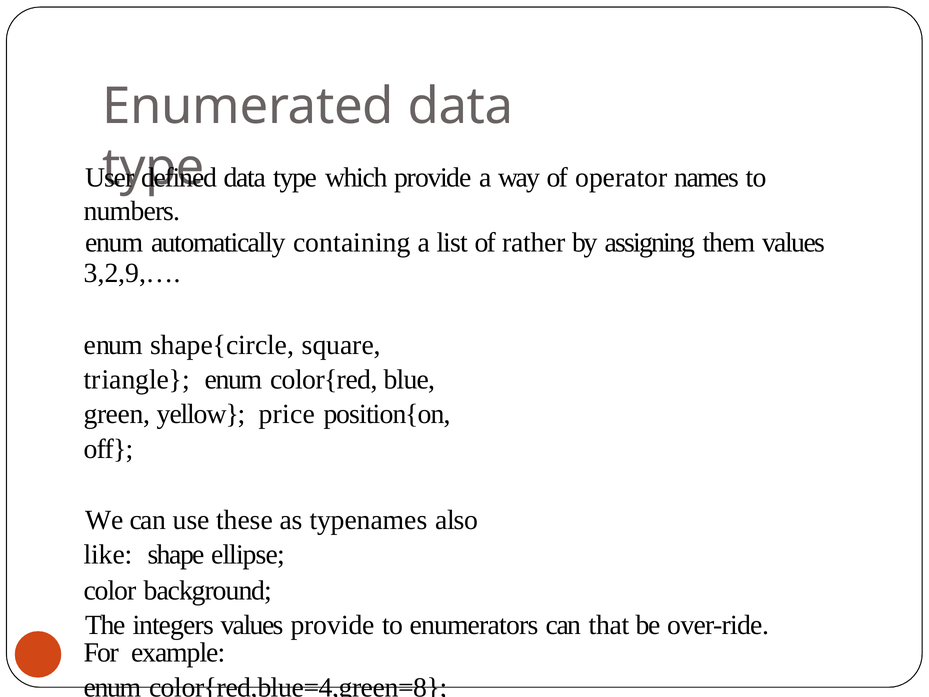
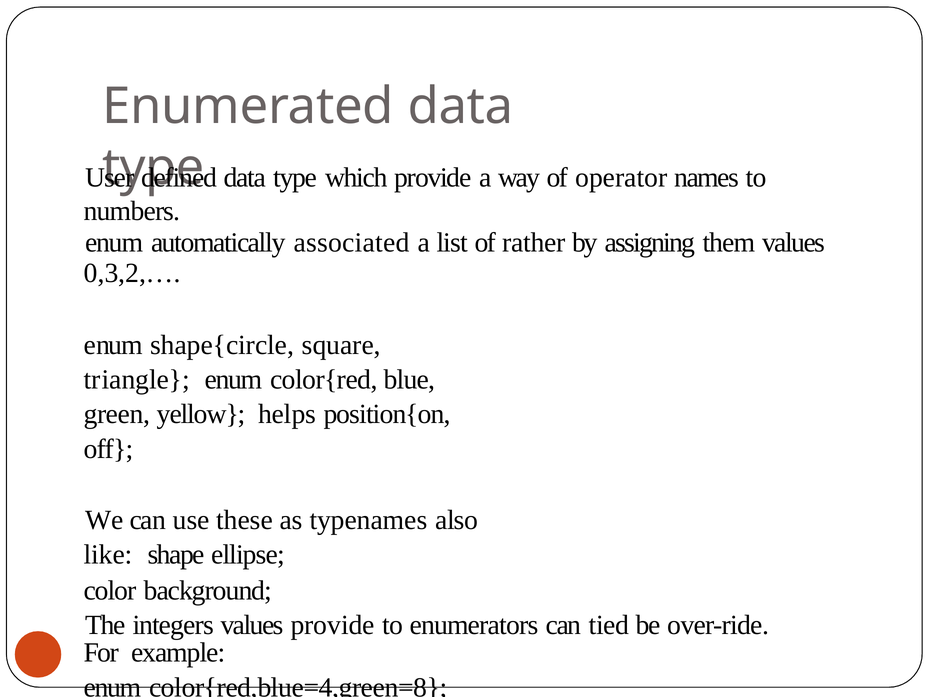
containing: containing -> associated
3,2,9,…: 3,2,9,… -> 0,3,2,…
price: price -> helps
that: that -> tied
